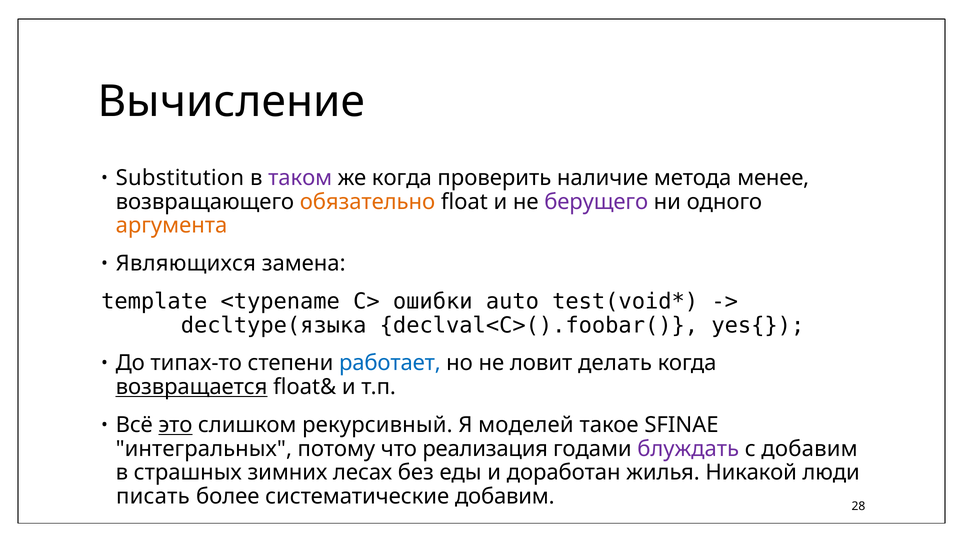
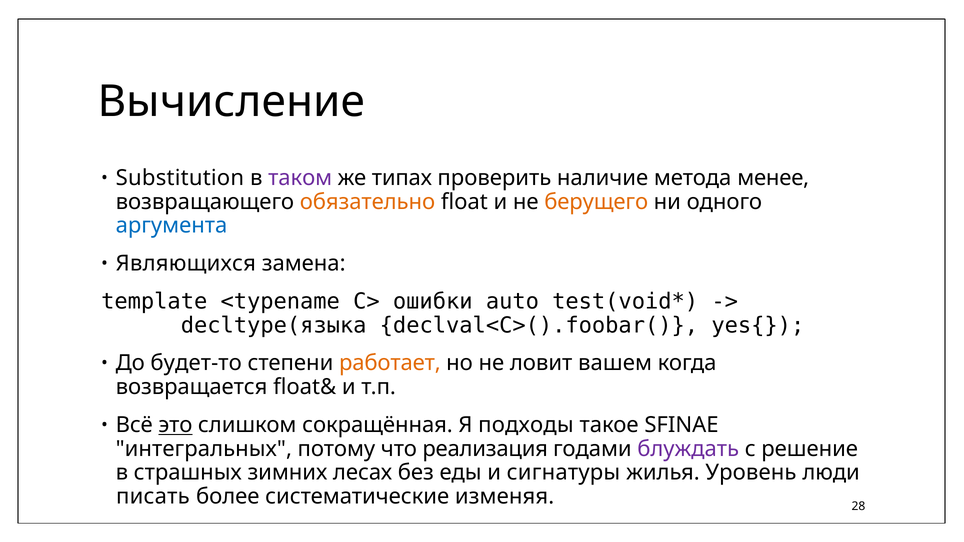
же когда: когда -> типах
берущего colour: purple -> orange
аргумента colour: orange -> blue
типах-то: типах-то -> будет-то
работает colour: blue -> orange
делать: делать -> вашем
возвращается underline: present -> none
рекурсивный: рекурсивный -> сокращённая
моделей: моделей -> подходы
с добавим: добавим -> решение
доработан: доработан -> сигнатуры
Никакой: Никакой -> Уровень
систематические добавим: добавим -> изменяя
